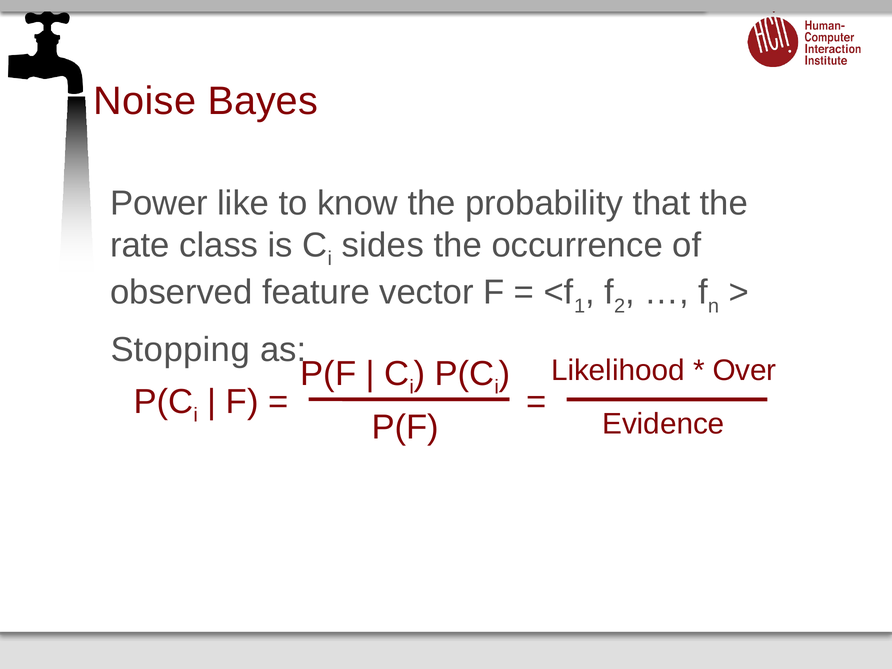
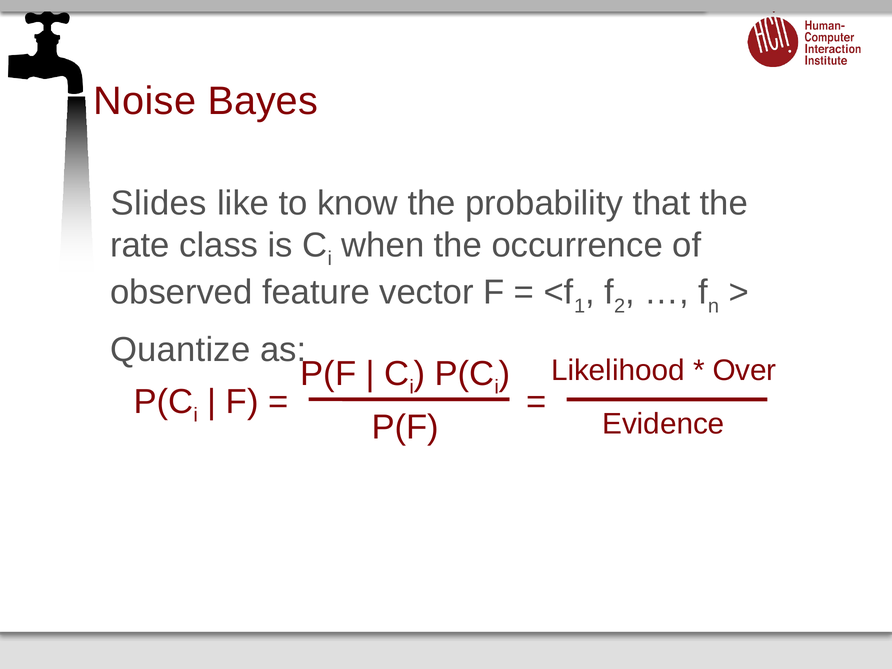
Power: Power -> Slides
sides: sides -> when
Stopping: Stopping -> Quantize
